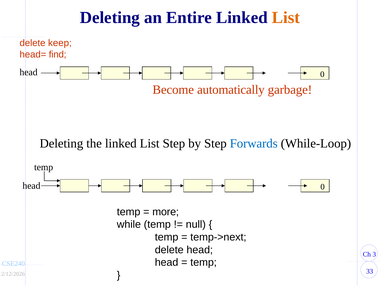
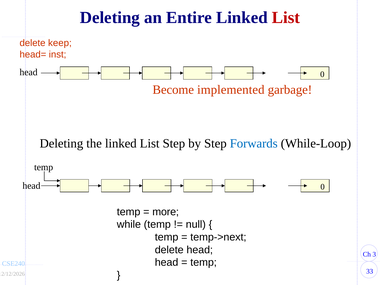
List at (286, 18) colour: orange -> red
find: find -> inst
automatically: automatically -> implemented
